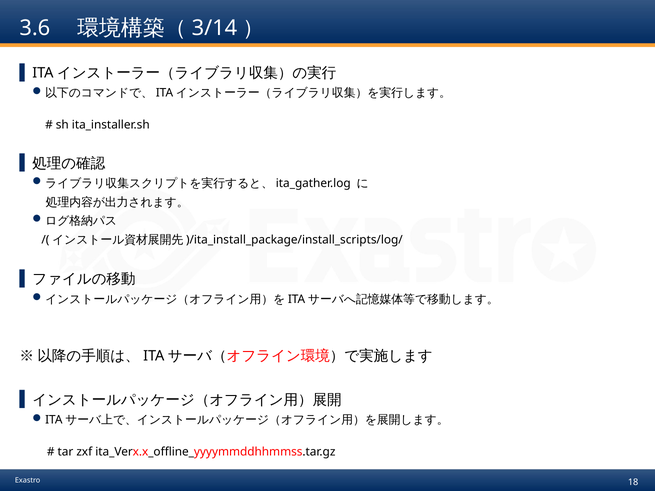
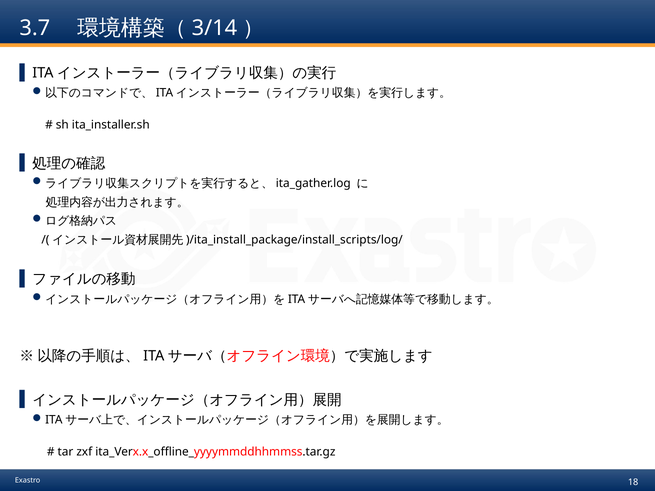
3.6: 3.6 -> 3.7
